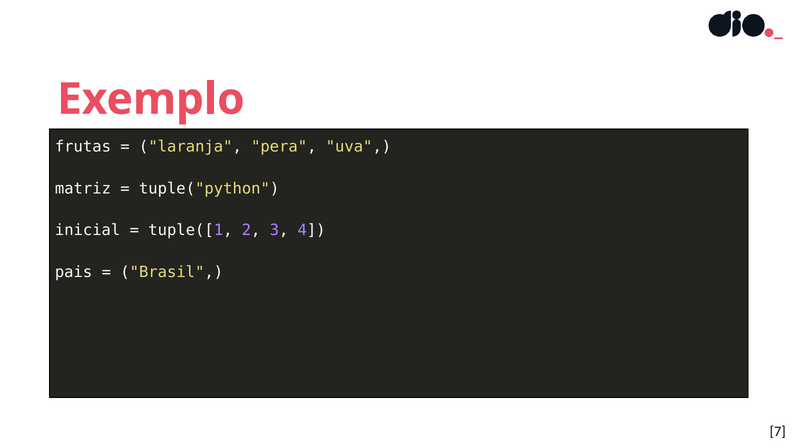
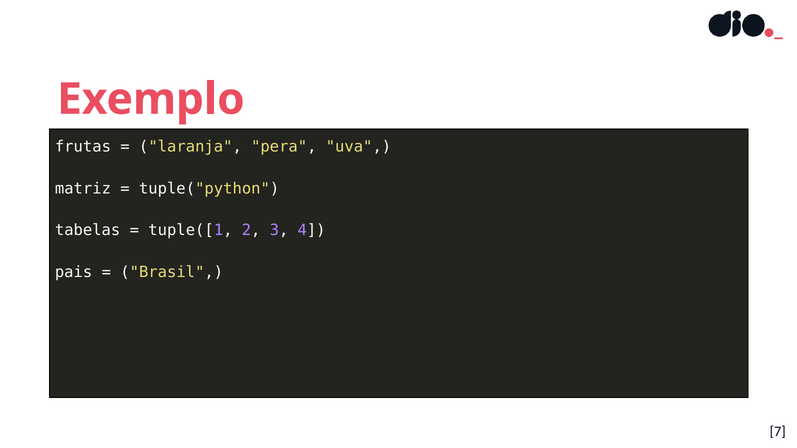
inicial: inicial -> tabelas
